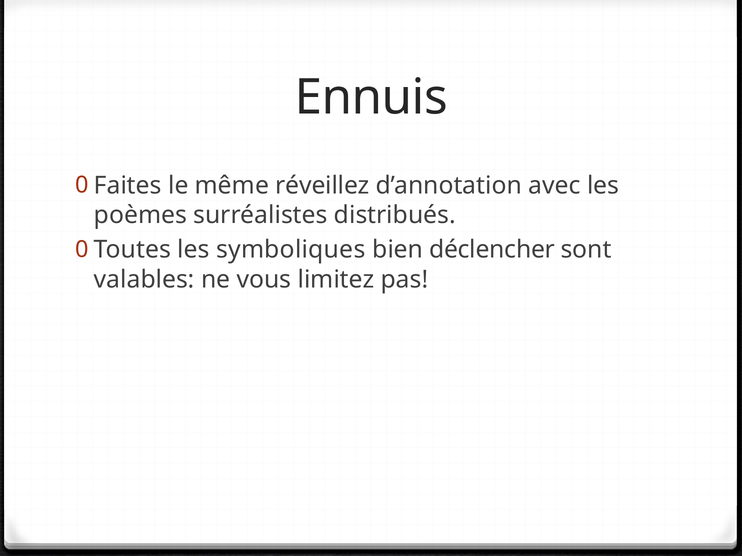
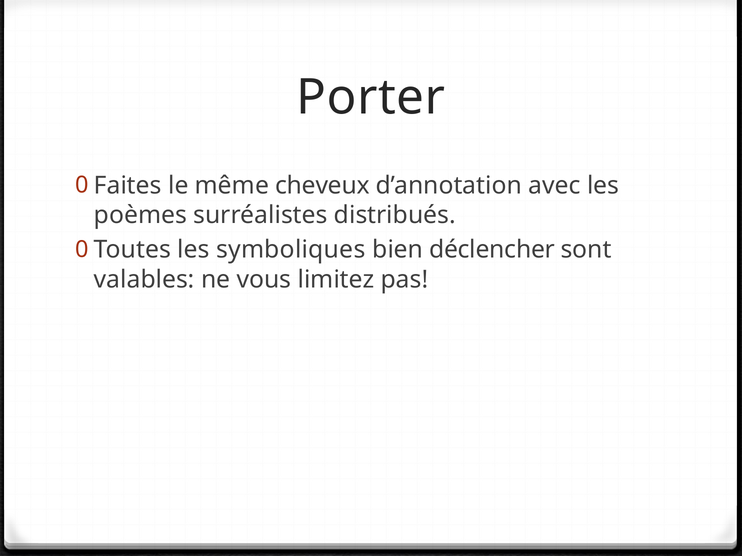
Ennuis: Ennuis -> Porter
réveillez: réveillez -> cheveux
